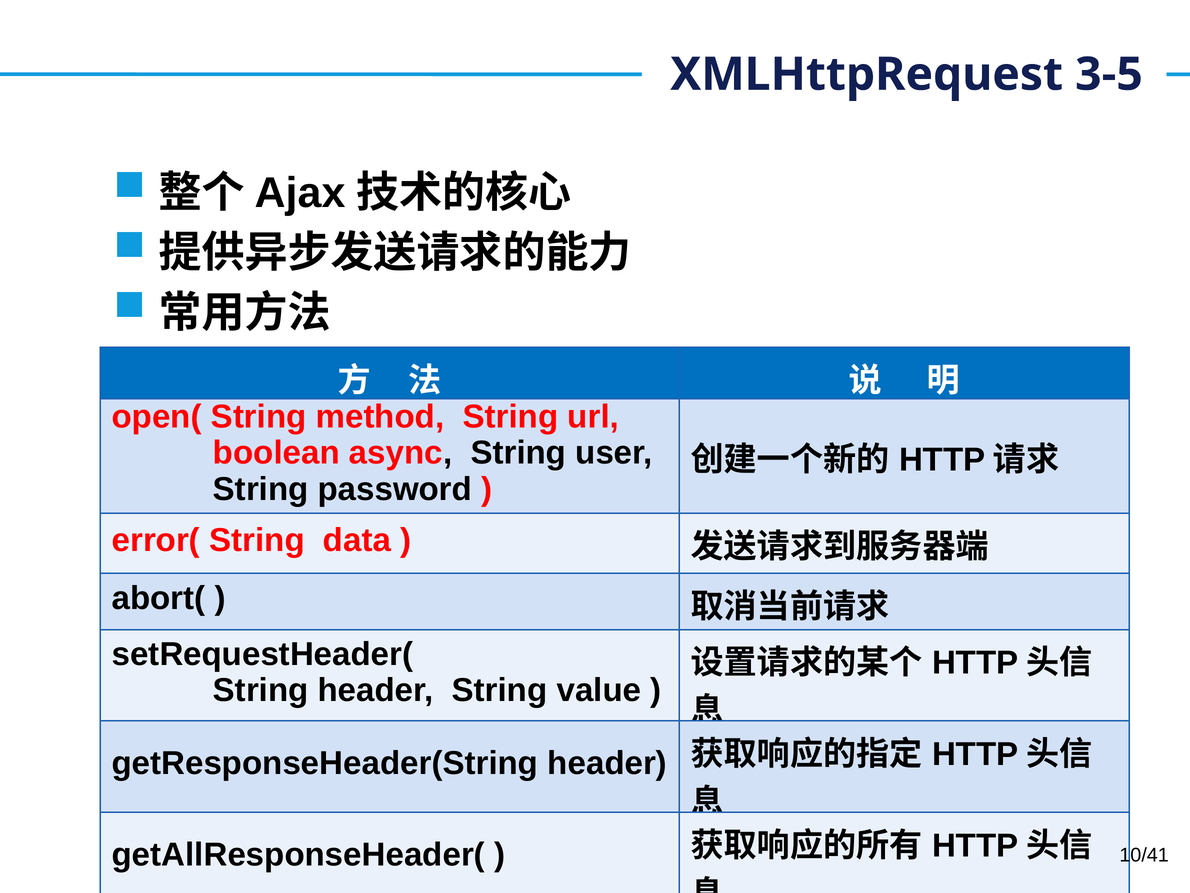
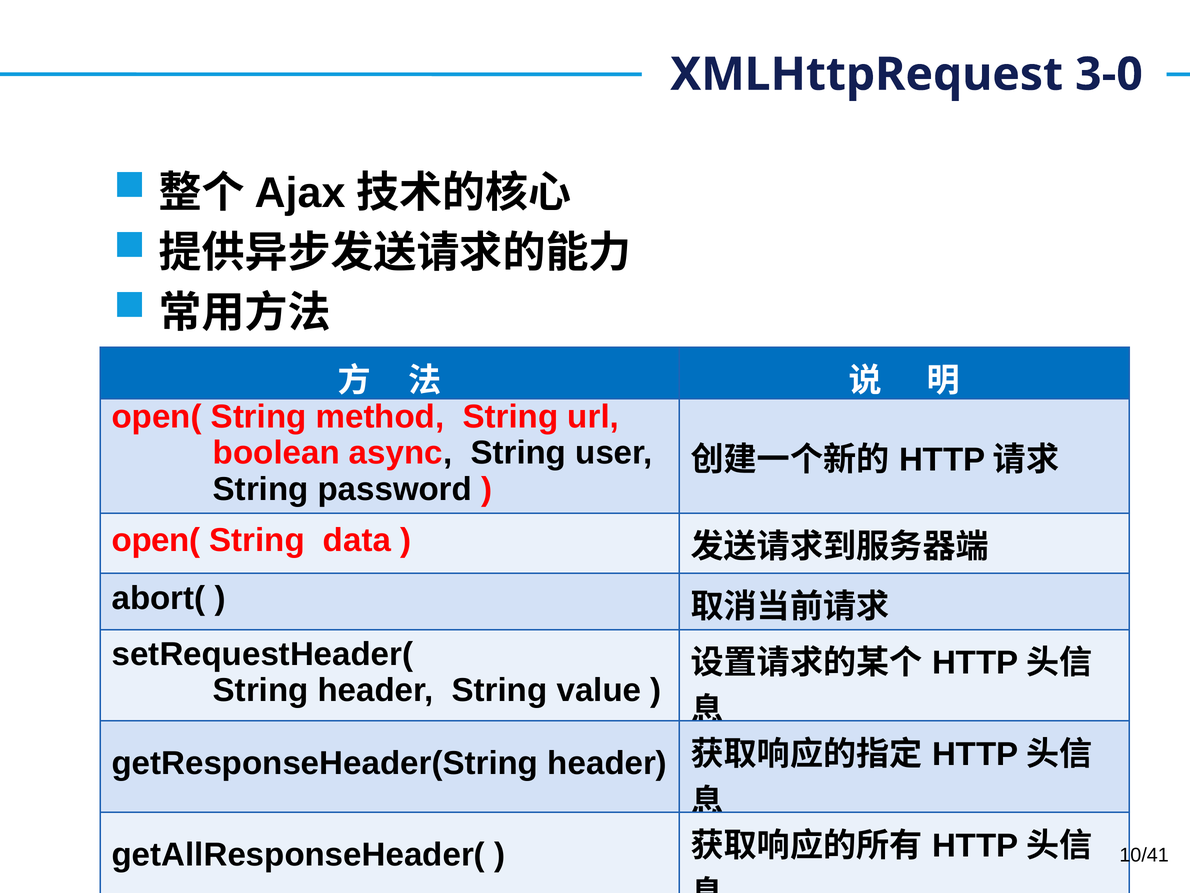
3-5: 3-5 -> 3-0
error( at (156, 540): error( -> open(
